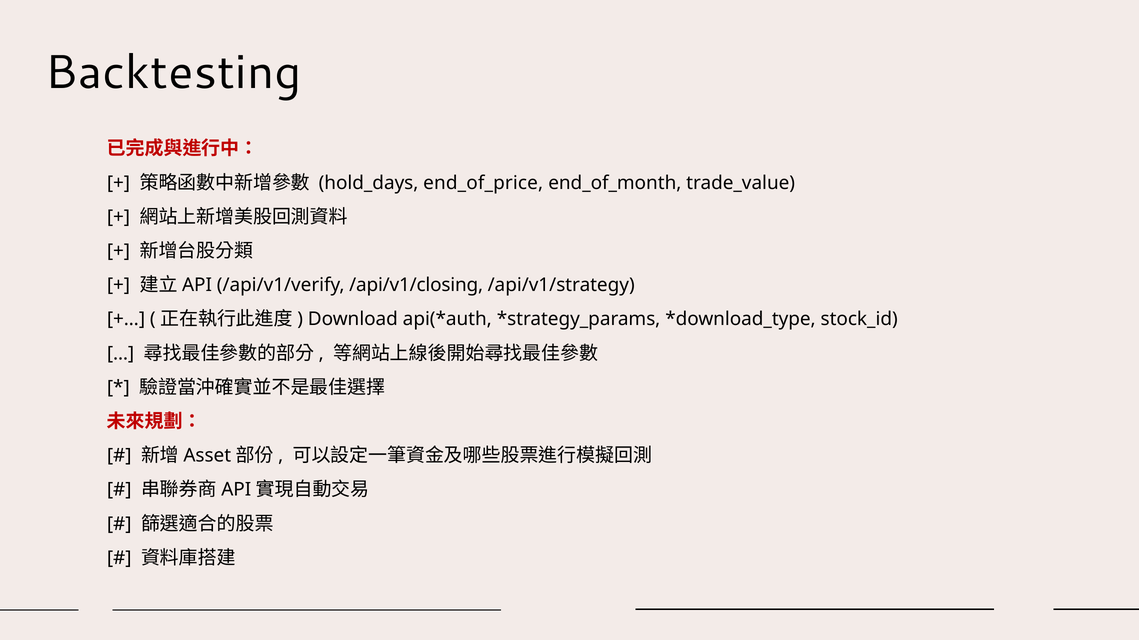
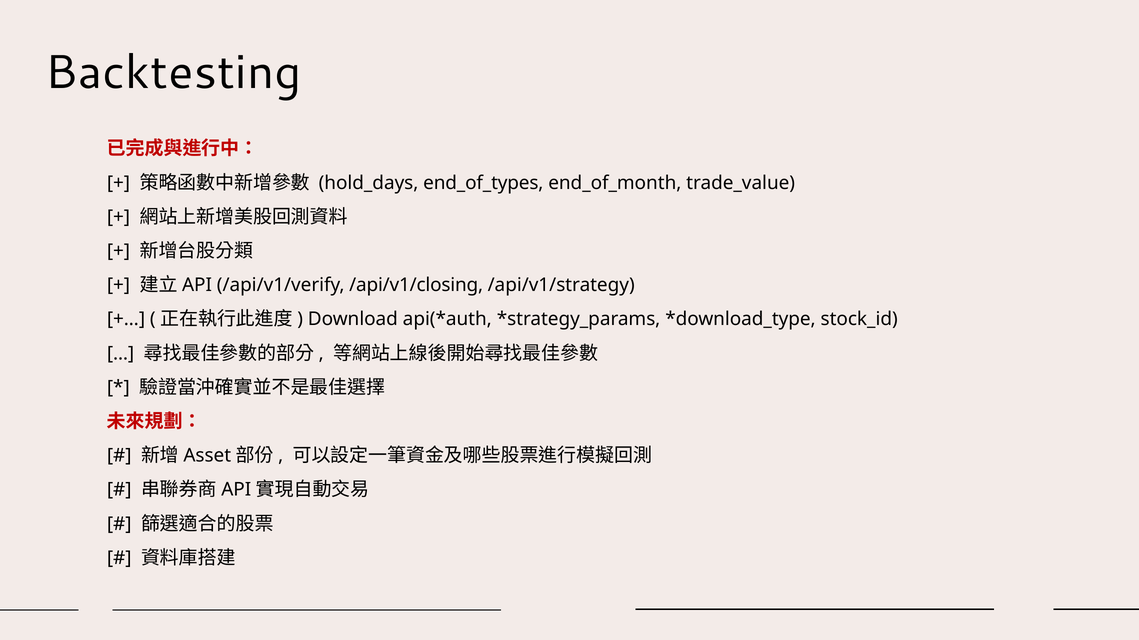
end_of_price: end_of_price -> end_of_types
